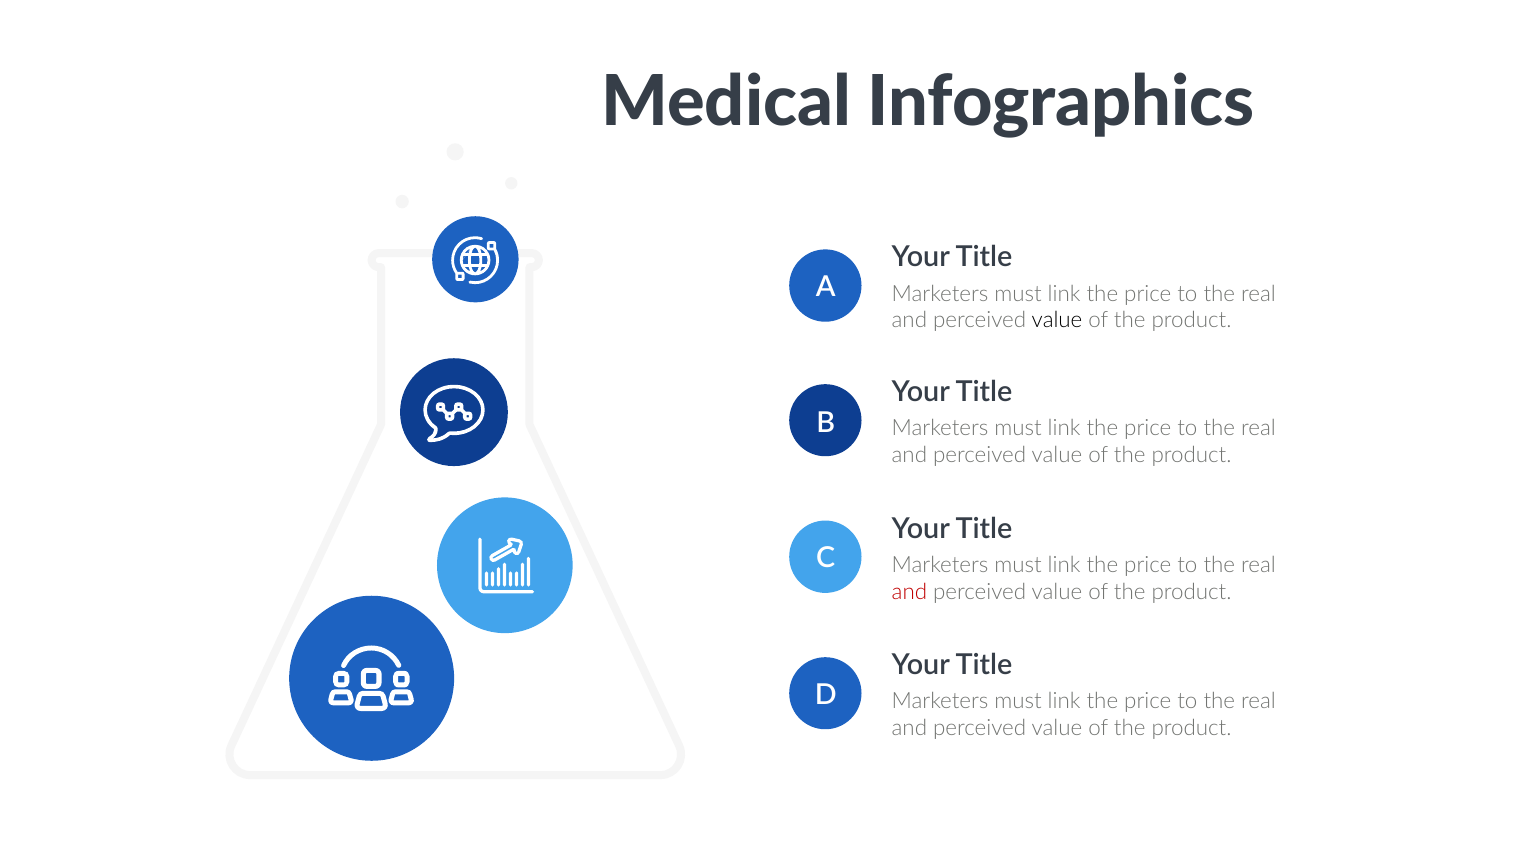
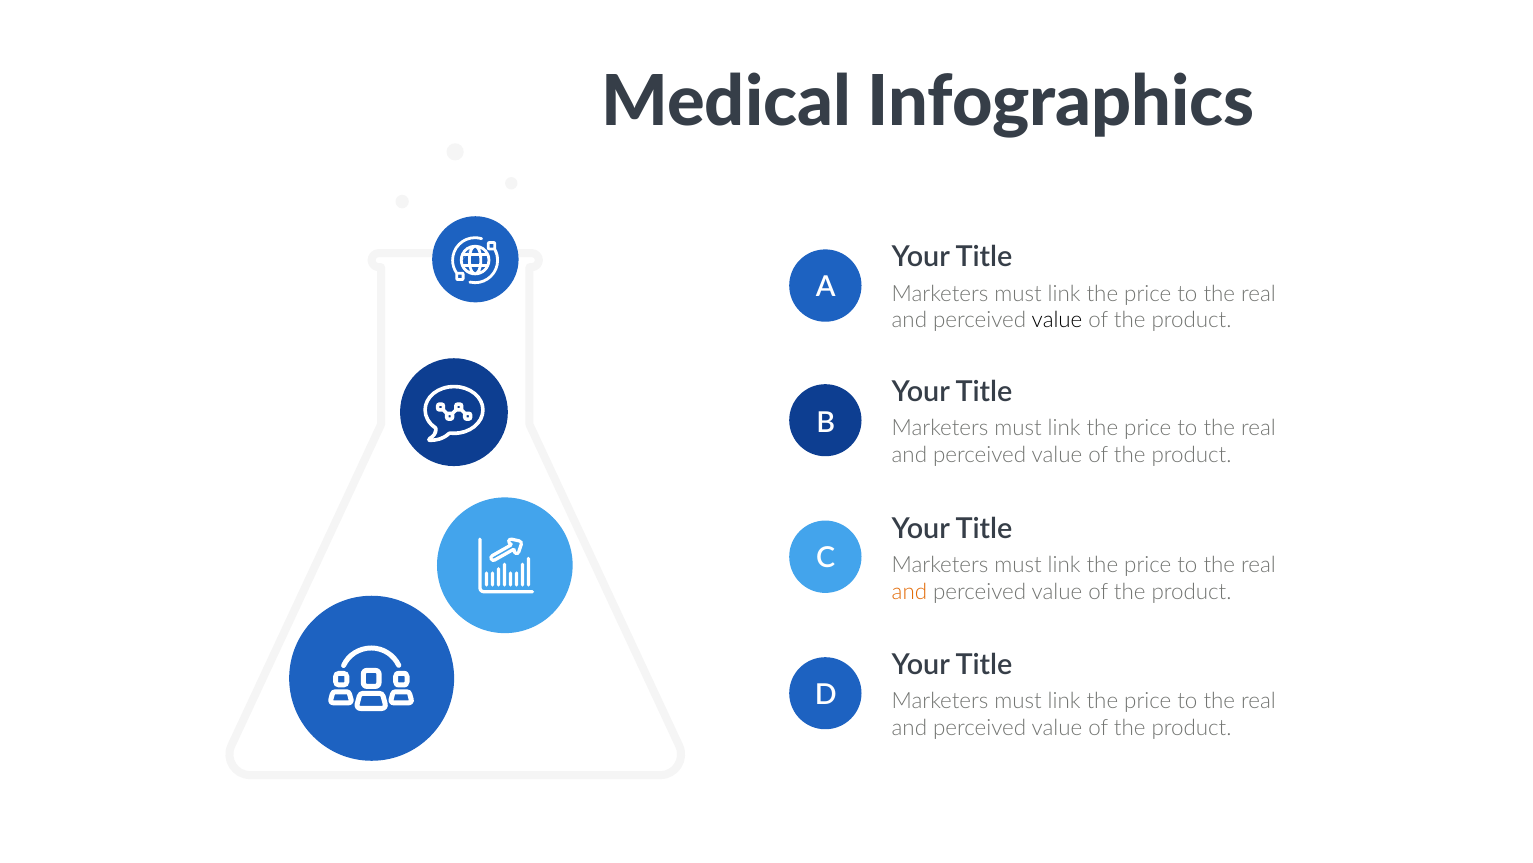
and at (909, 591) colour: red -> orange
